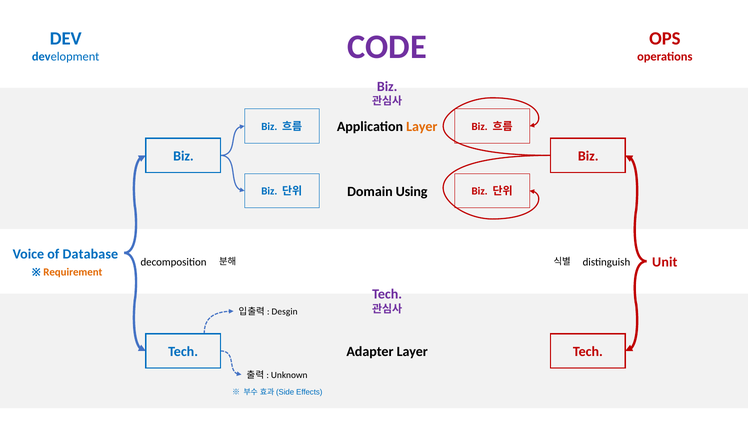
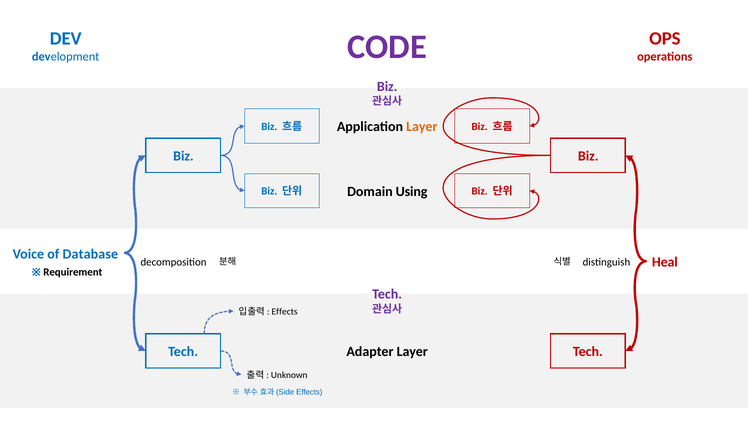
Unit: Unit -> Heal
Requirement colour: orange -> black
Desgin at (285, 312): Desgin -> Effects
